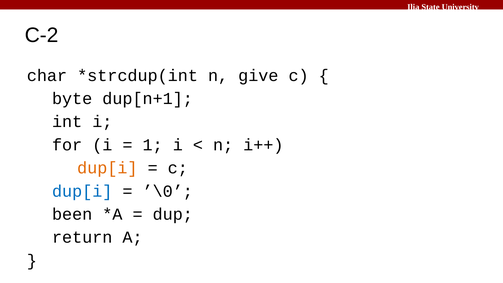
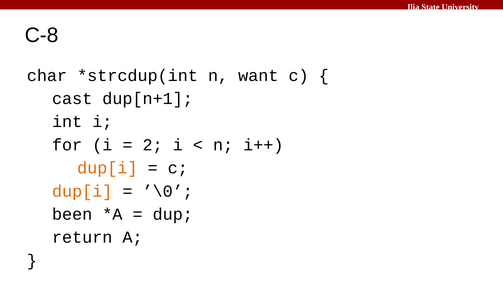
C-2: C-2 -> C-8
give: give -> want
byte: byte -> cast
1: 1 -> 2
dup[i at (82, 191) colour: blue -> orange
